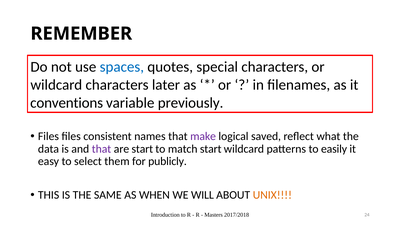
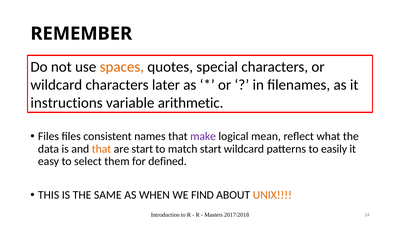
spaces colour: blue -> orange
conventions: conventions -> instructions
previously: previously -> arithmetic
saved: saved -> mean
that at (102, 149) colour: purple -> orange
publicly: publicly -> defined
WILL: WILL -> FIND
